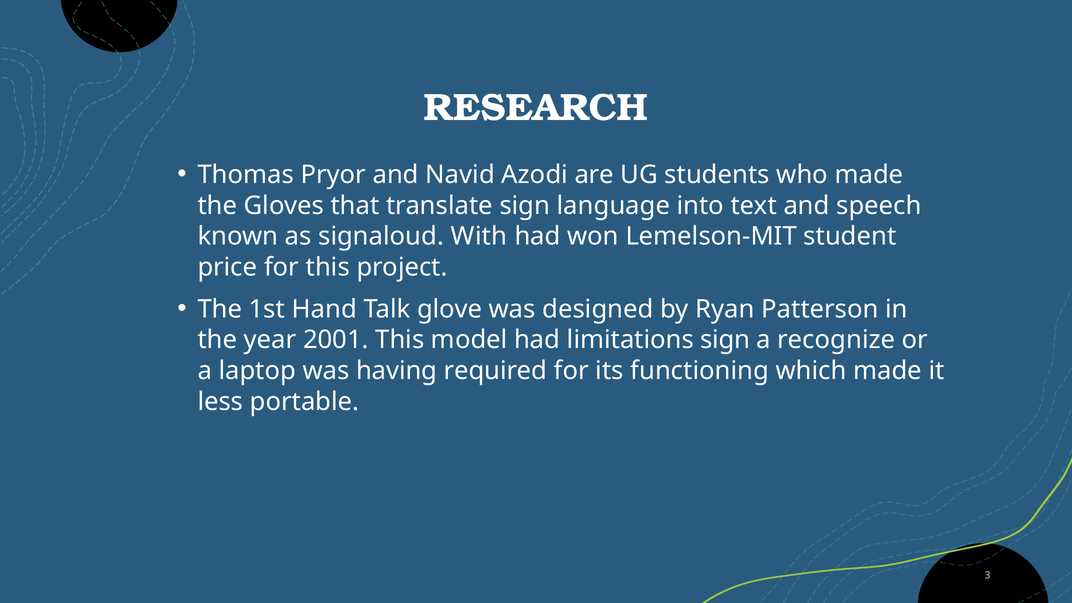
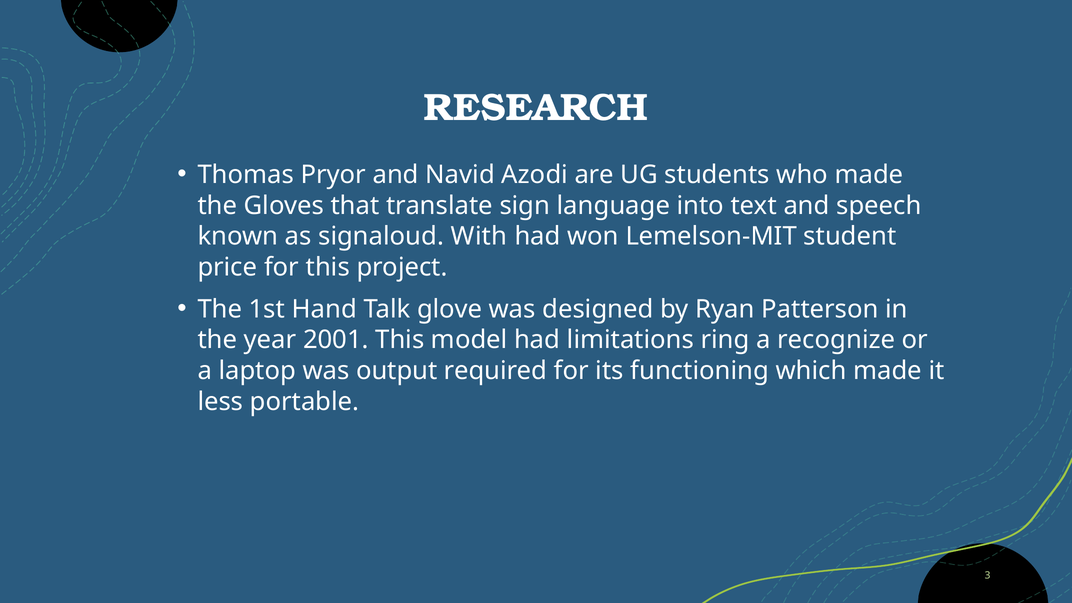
limitations sign: sign -> ring
having: having -> output
